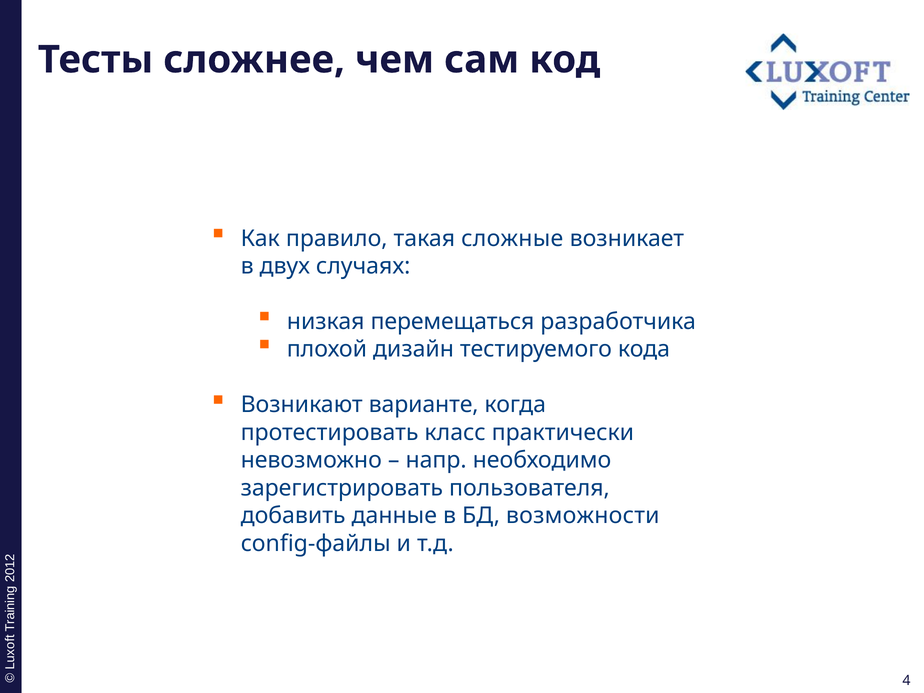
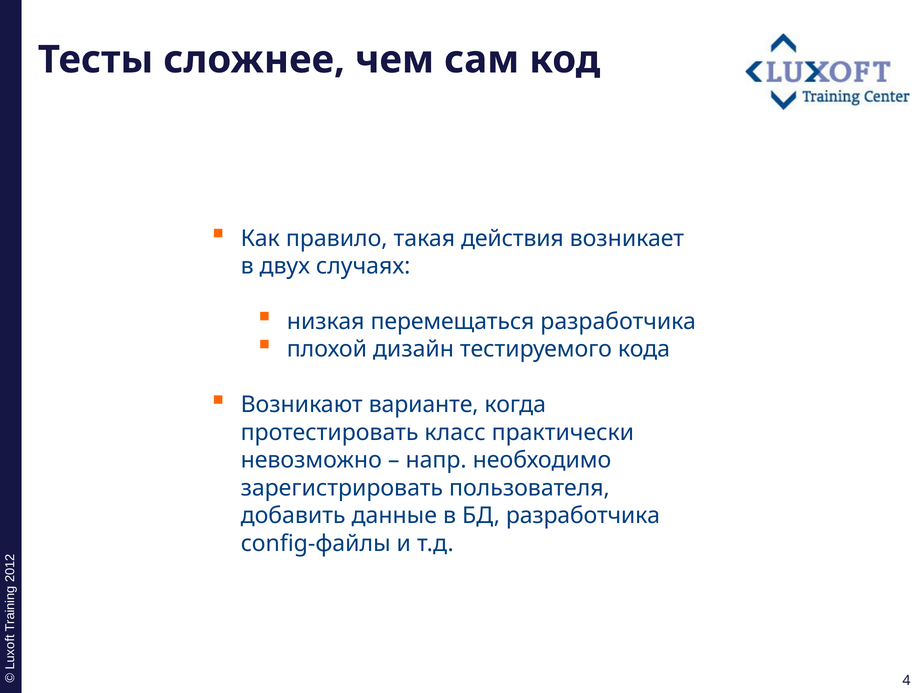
сложные: сложные -> действия
БД возможности: возможности -> разработчика
